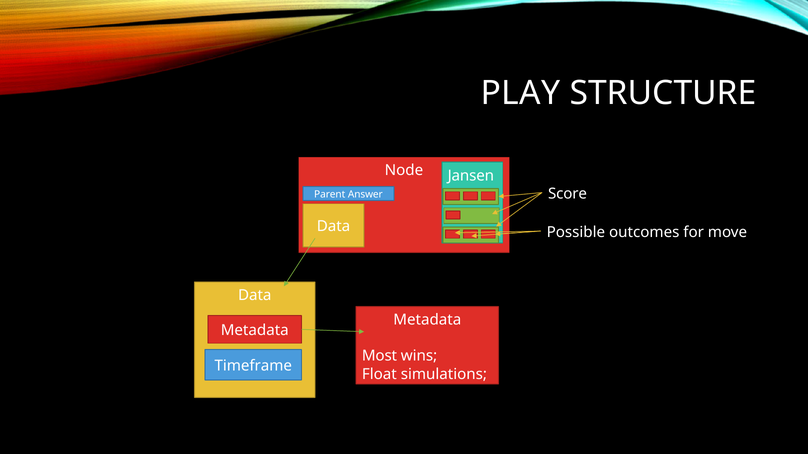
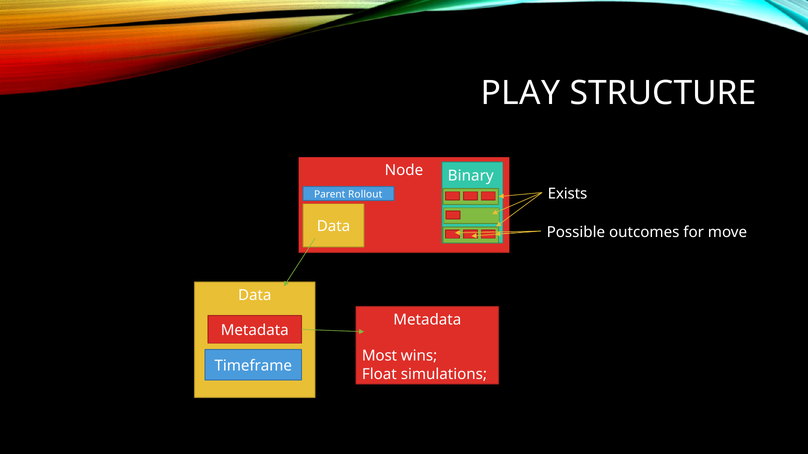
Jansen: Jansen -> Binary
Score: Score -> Exists
Answer: Answer -> Rollout
